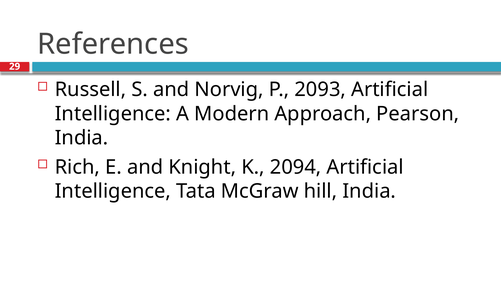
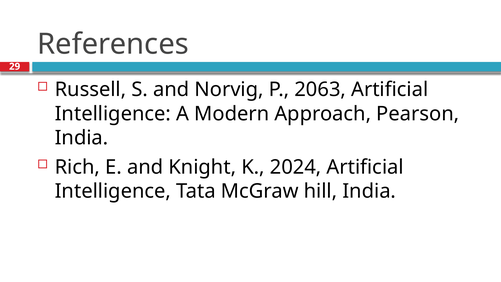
2093: 2093 -> 2063
2094: 2094 -> 2024
